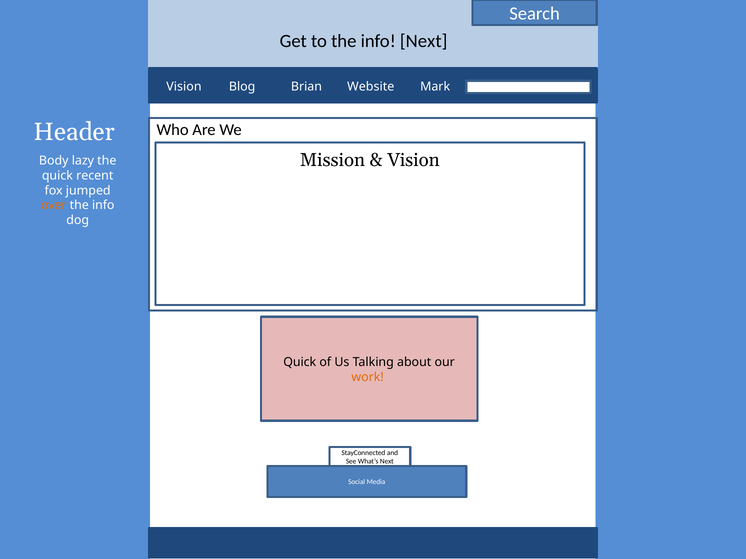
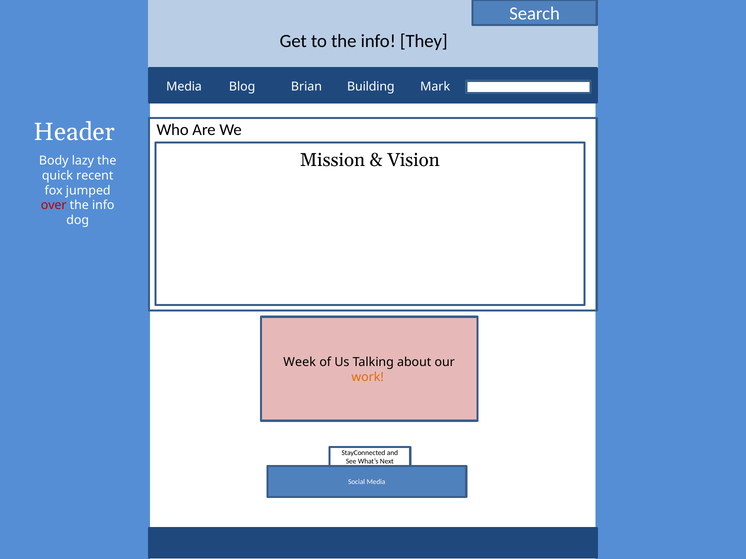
info Next: Next -> They
Vision at (184, 87): Vision -> Media
Website: Website -> Building
over colour: orange -> red
Quick at (300, 362): Quick -> Week
